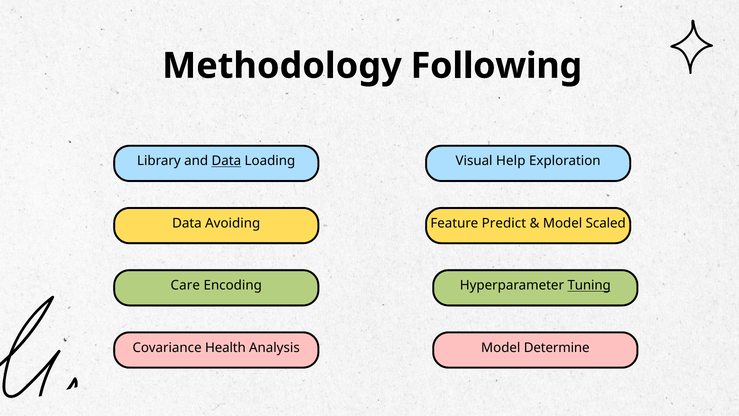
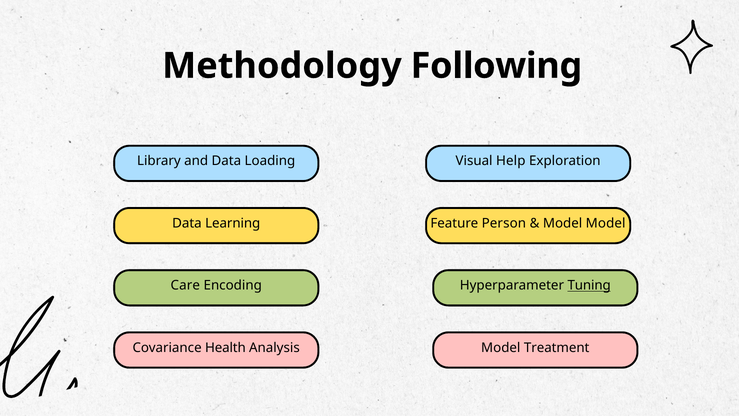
Data at (226, 161) underline: present -> none
Avoiding: Avoiding -> Learning
Predict: Predict -> Person
Model Scaled: Scaled -> Model
Determine: Determine -> Treatment
